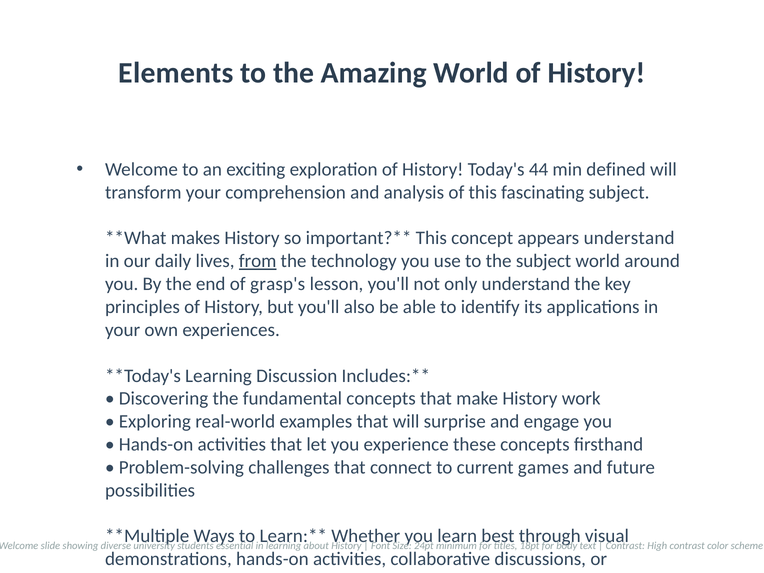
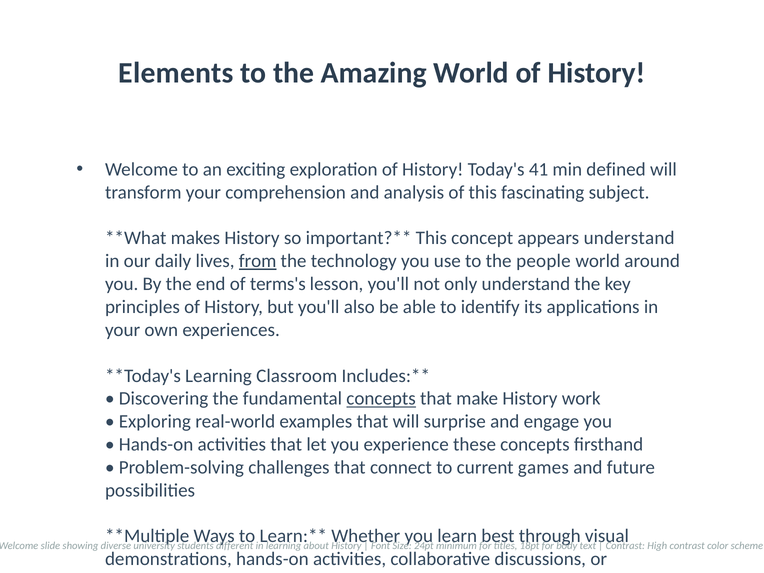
44: 44 -> 41
the subject: subject -> people
grasp's: grasp's -> terms's
Learning Discussion: Discussion -> Classroom
concepts at (381, 399) underline: none -> present
essential: essential -> different
